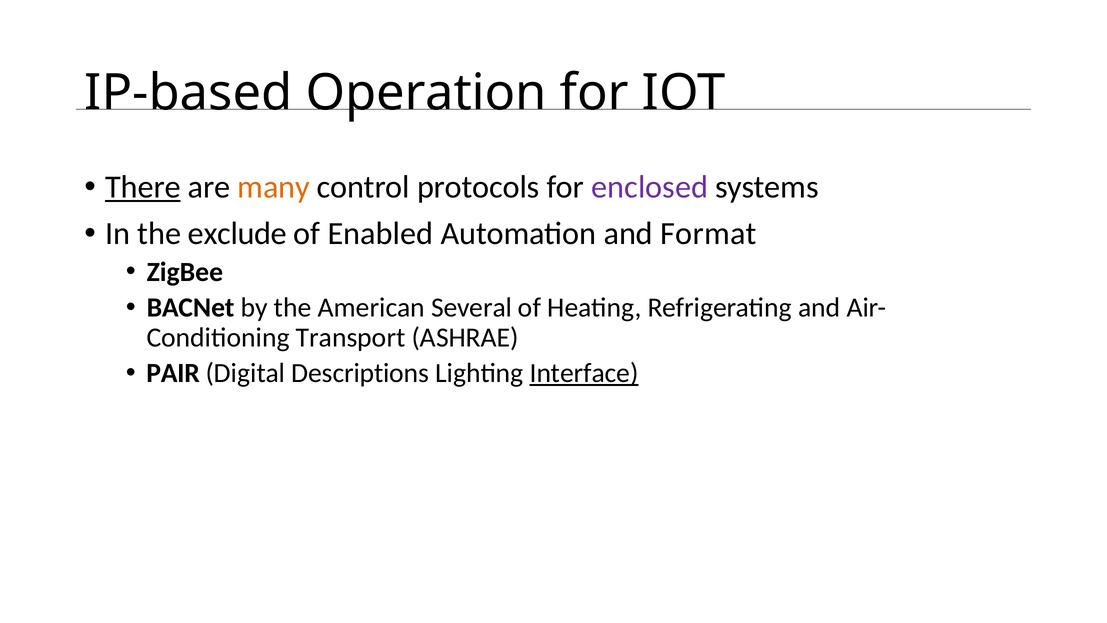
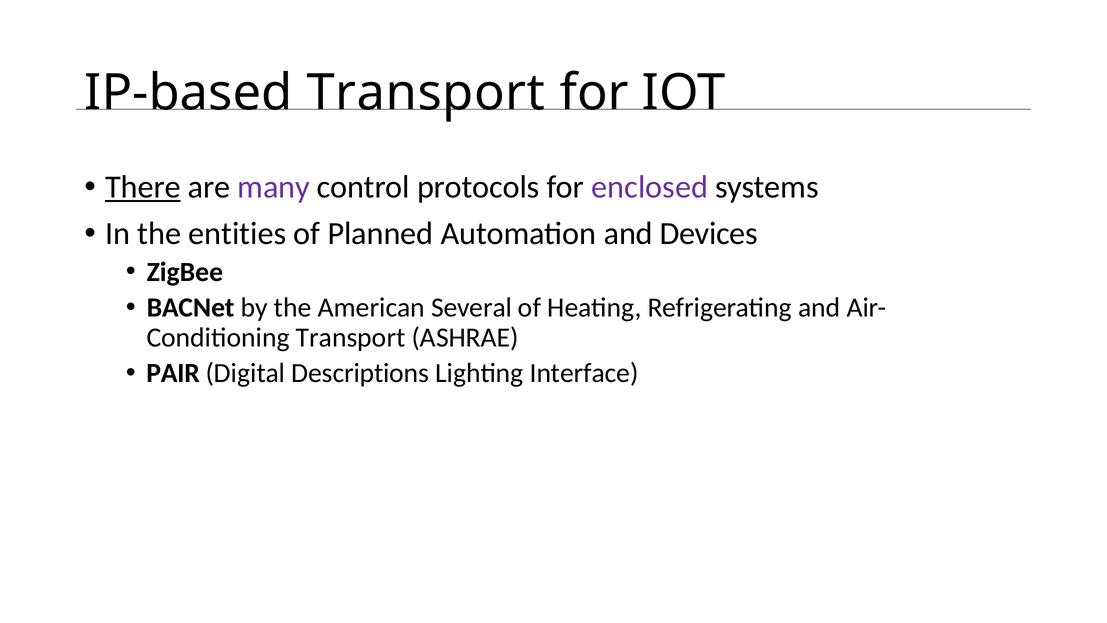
IP-based Operation: Operation -> Transport
many colour: orange -> purple
exclude: exclude -> entities
Enabled: Enabled -> Planned
Format: Format -> Devices
Interface underline: present -> none
